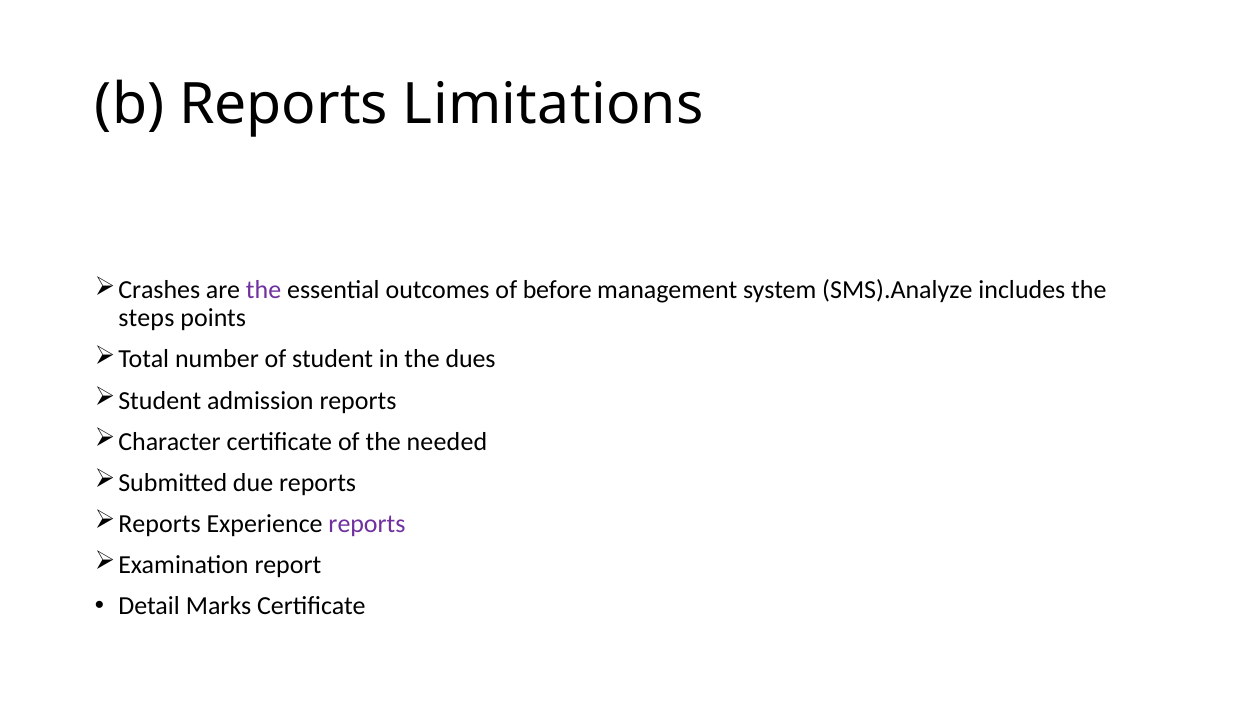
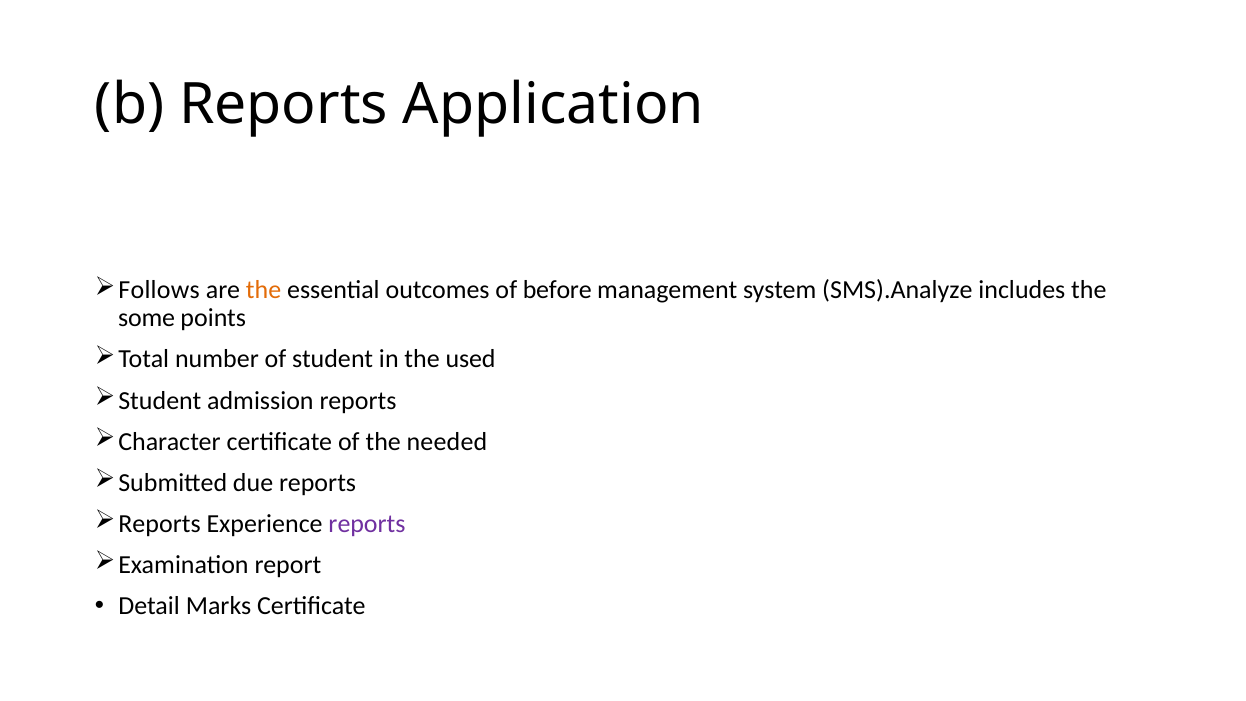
Limitations: Limitations -> Application
Crashes: Crashes -> Follows
the at (264, 290) colour: purple -> orange
steps: steps -> some
dues: dues -> used
